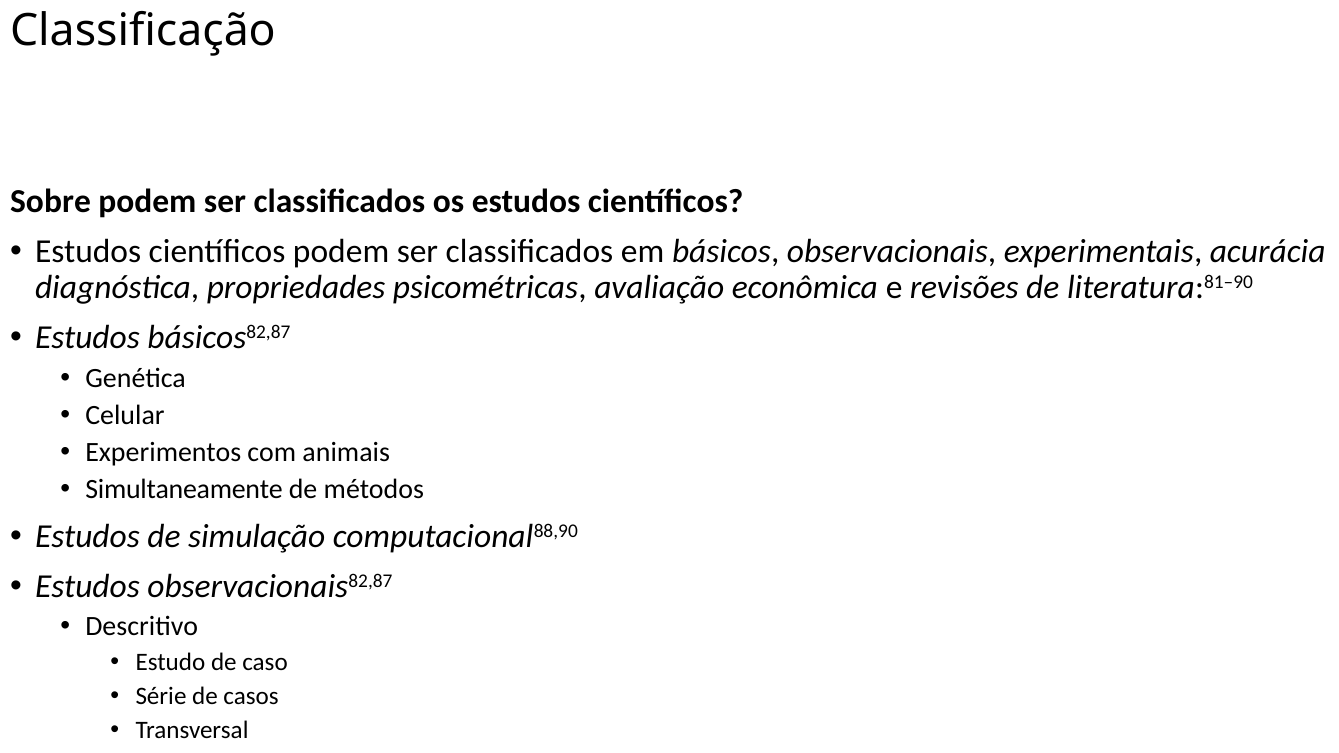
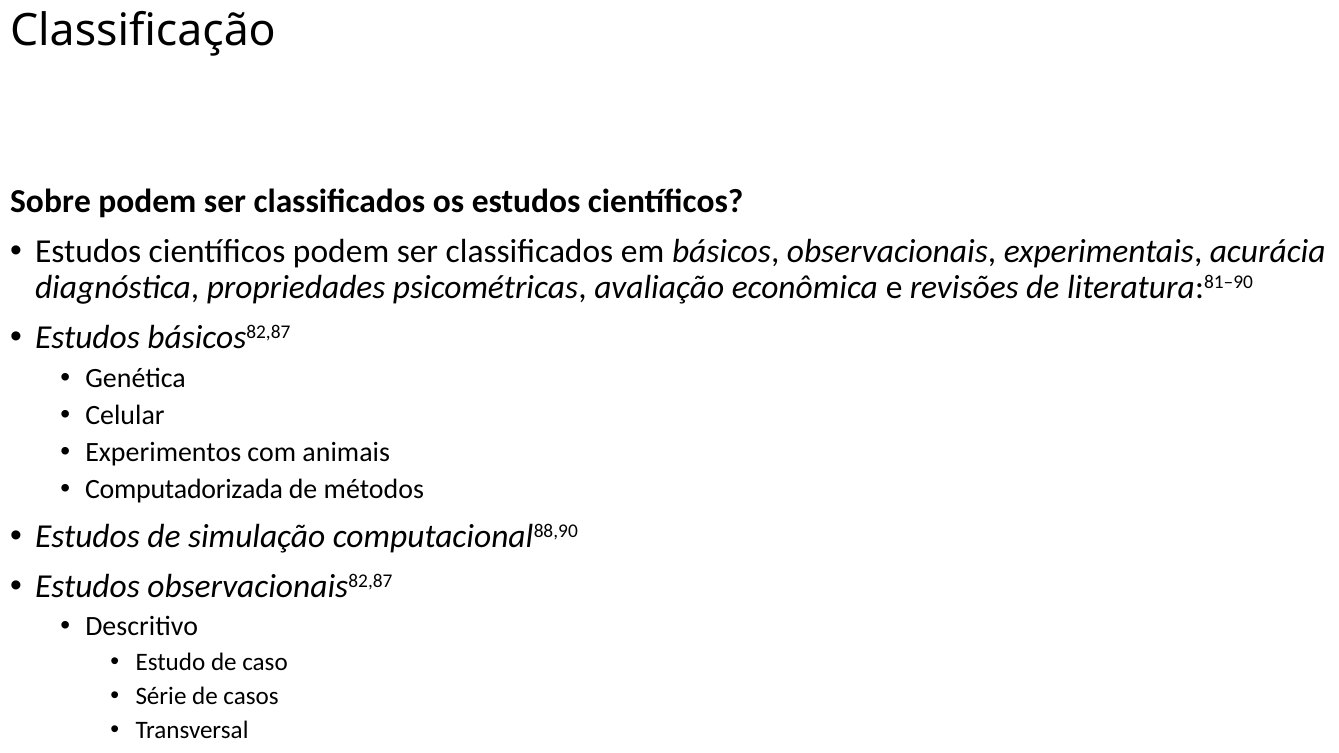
Simultaneamente: Simultaneamente -> Computadorizada
